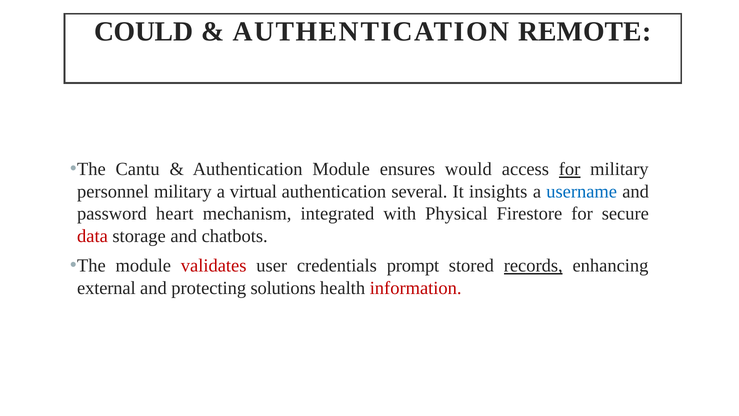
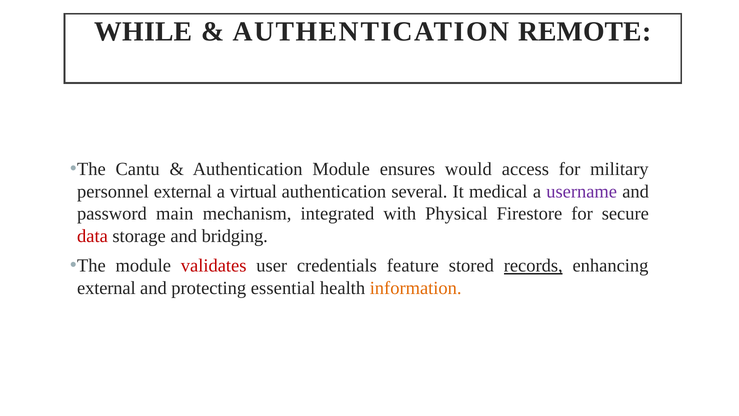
COULD: COULD -> WHILE
for at (570, 169) underline: present -> none
personnel military: military -> external
insights: insights -> medical
username colour: blue -> purple
heart: heart -> main
chatbots: chatbots -> bridging
prompt: prompt -> feature
solutions: solutions -> essential
information colour: red -> orange
